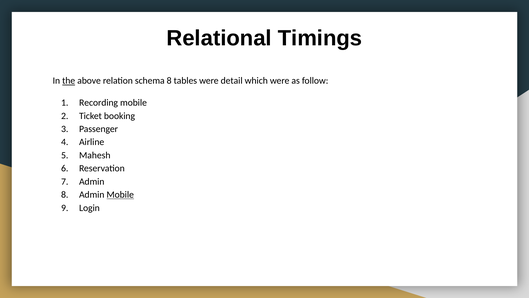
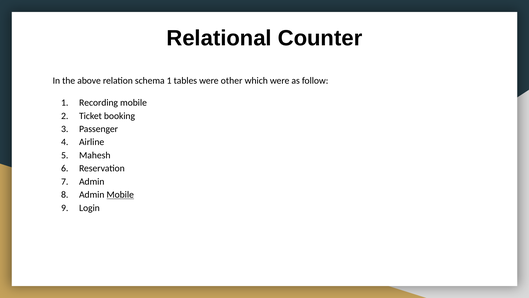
Timings: Timings -> Counter
the underline: present -> none
schema 8: 8 -> 1
detail: detail -> other
